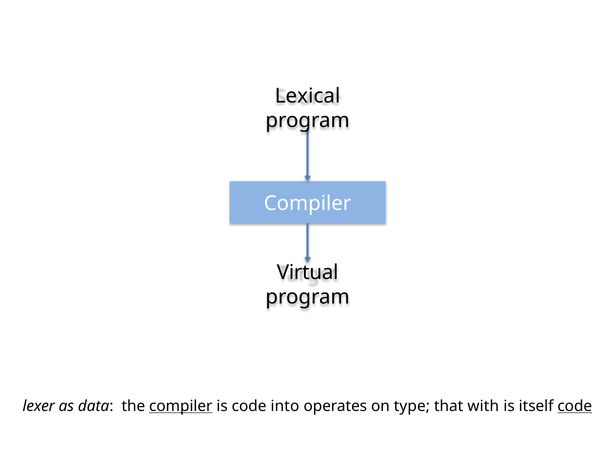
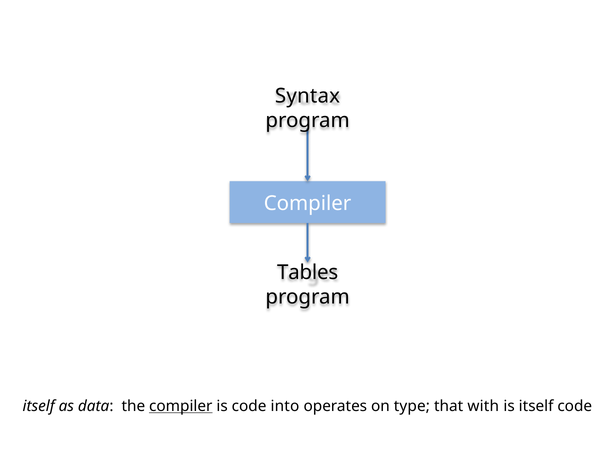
Lexical: Lexical -> Syntax
Virtual: Virtual -> Tables
lexer at (39, 406): lexer -> itself
code at (575, 406) underline: present -> none
